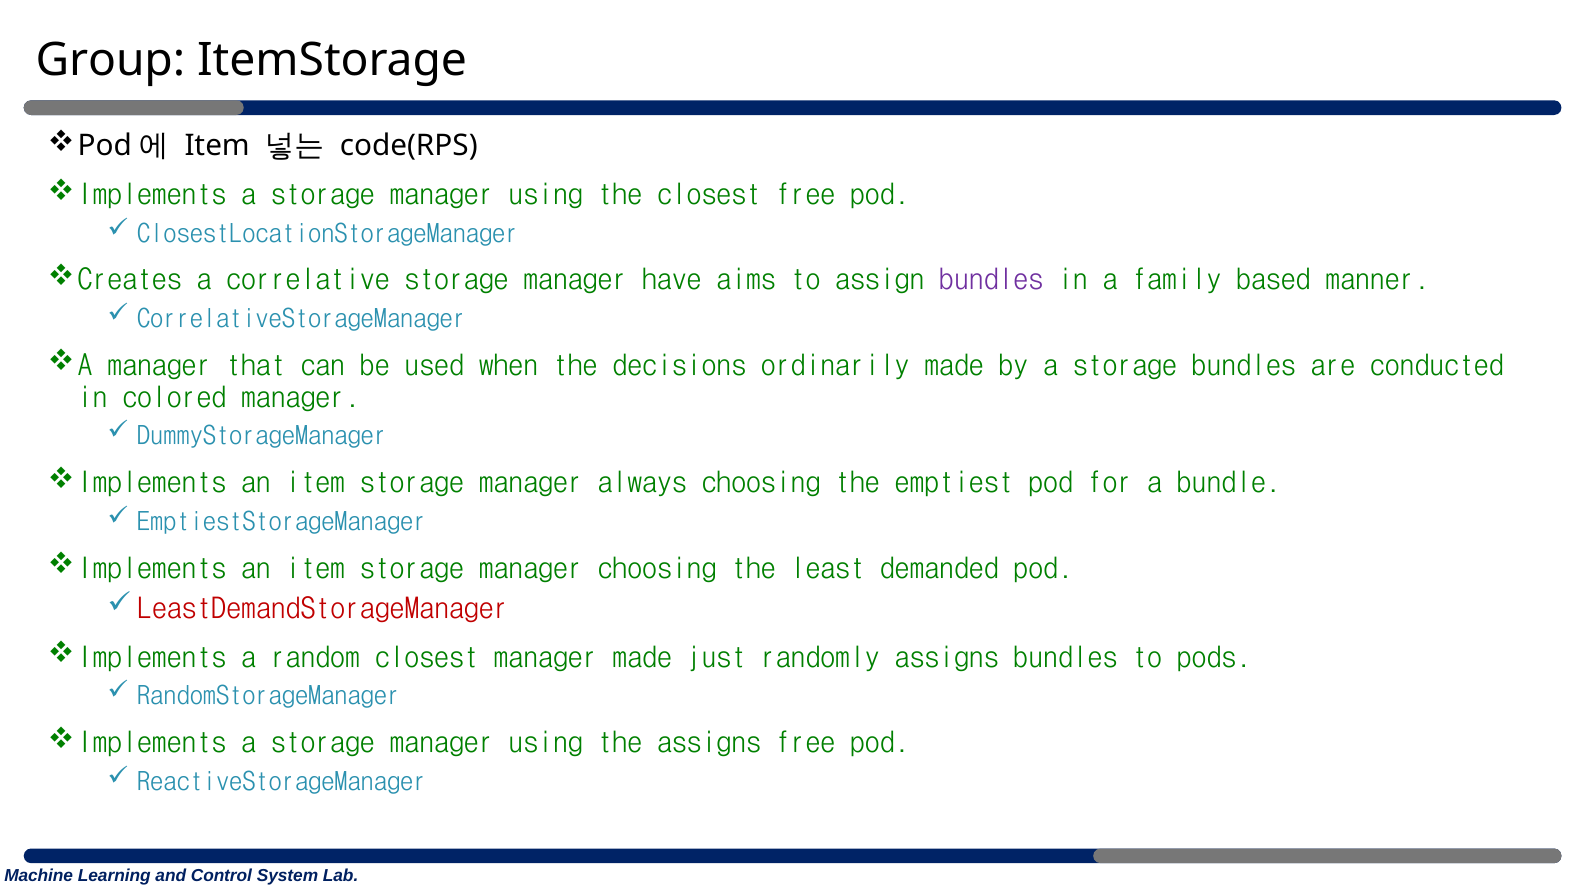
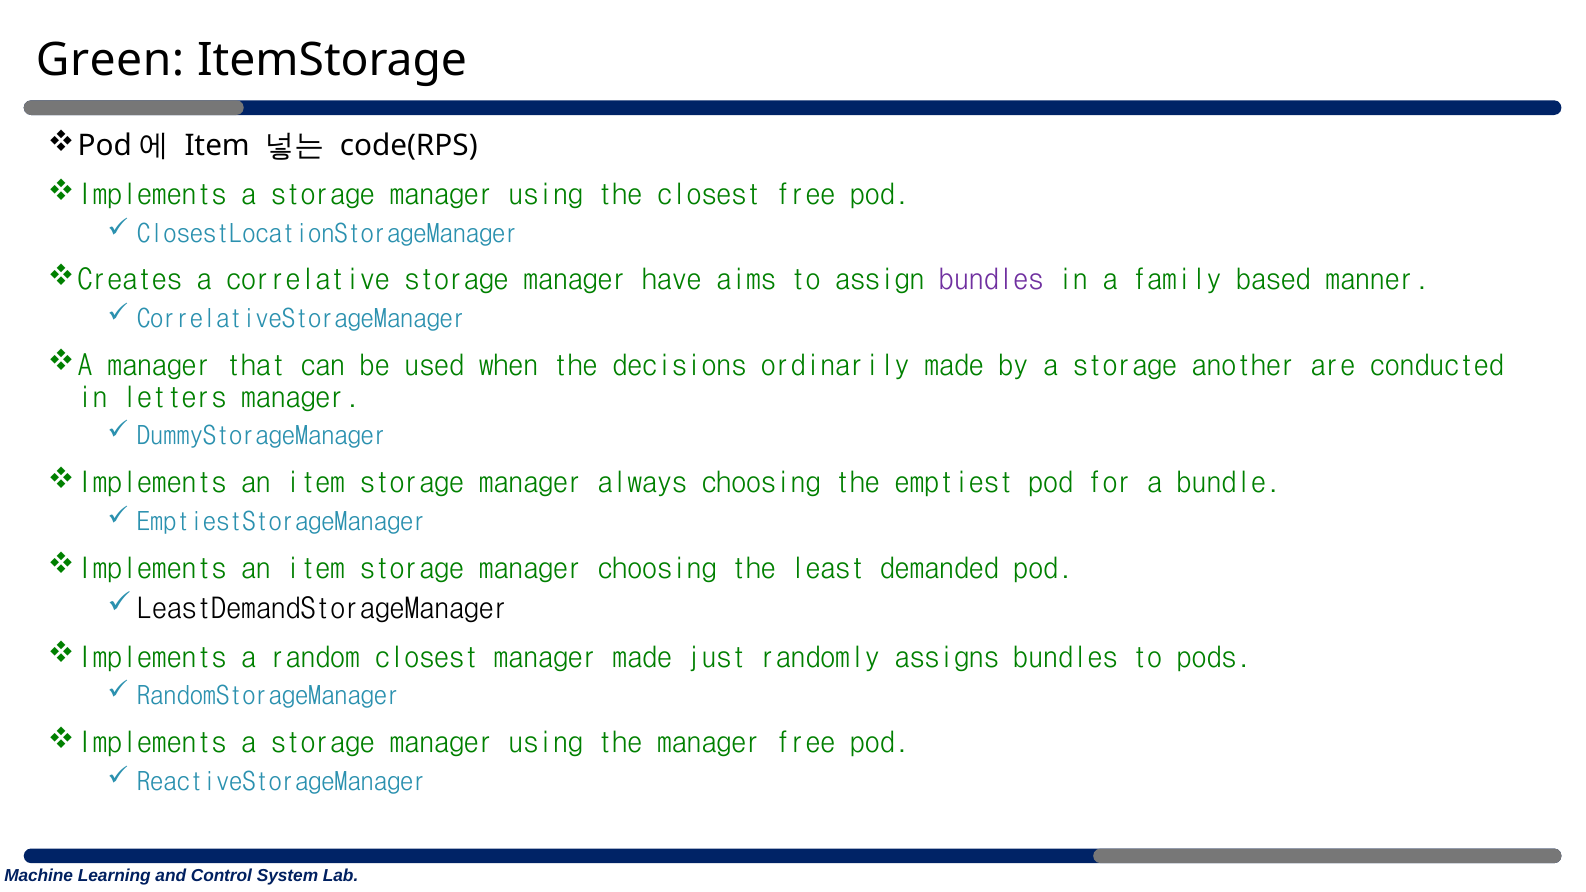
Group: Group -> Green
storage bundles: bundles -> another
colored: colored -> letters
LeastDemandStorageManager colour: red -> black
the assigns: assigns -> manager
